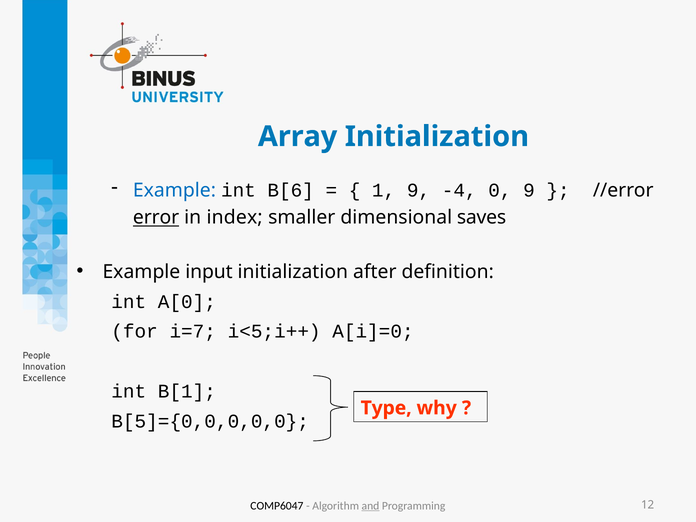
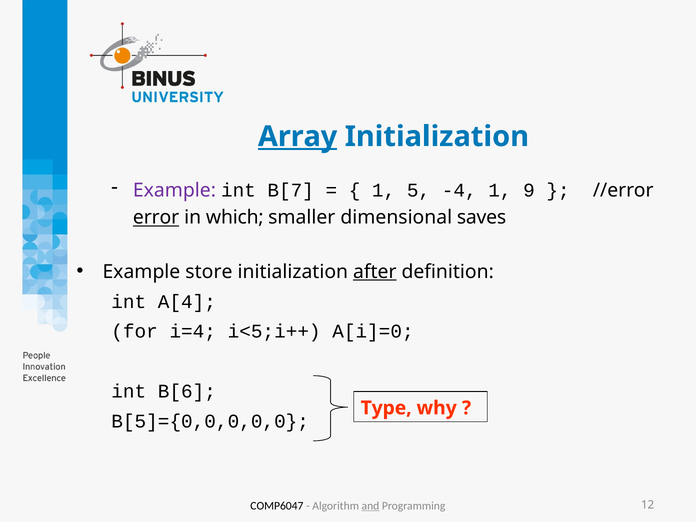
Array underline: none -> present
Example at (174, 190) colour: blue -> purple
B[6: B[6 -> B[7
1 9: 9 -> 5
-4 0: 0 -> 1
index: index -> which
input: input -> store
after underline: none -> present
A[0: A[0 -> A[4
i=7: i=7 -> i=4
B[1: B[1 -> B[6
